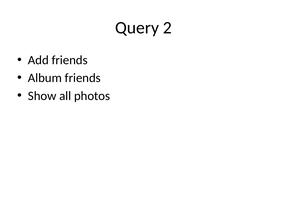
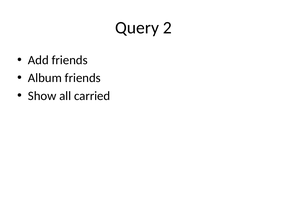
photos: photos -> carried
